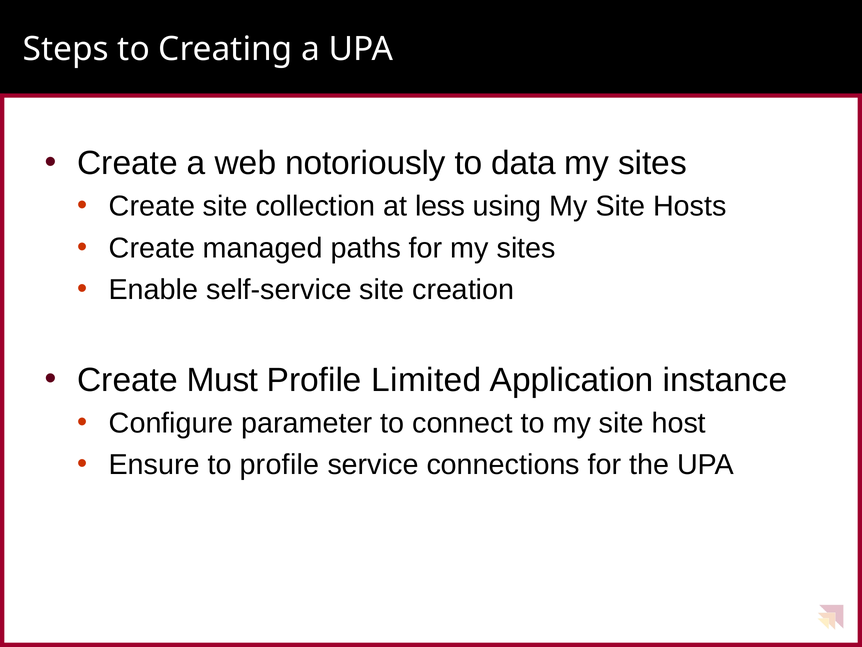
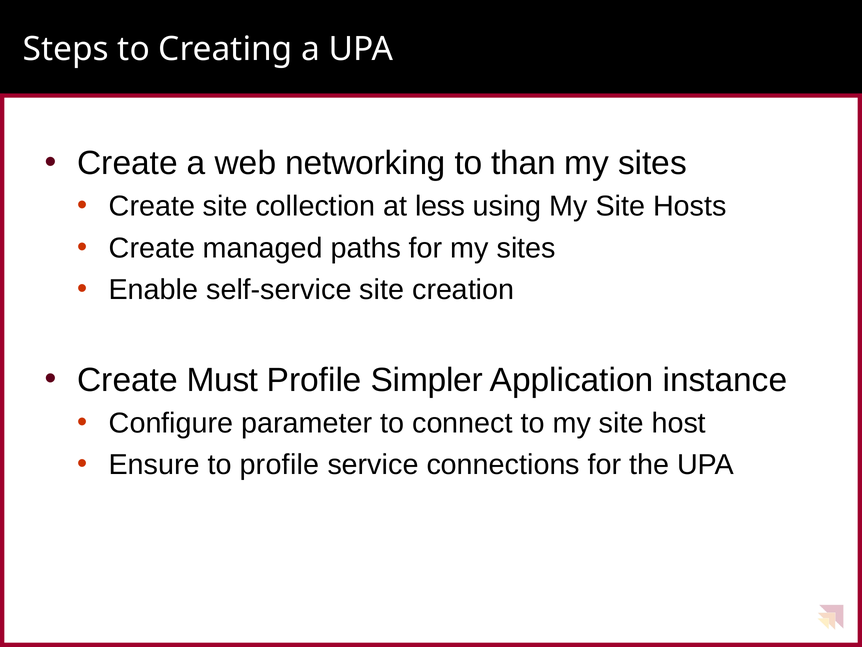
notoriously: notoriously -> networking
data: data -> than
Limited: Limited -> Simpler
